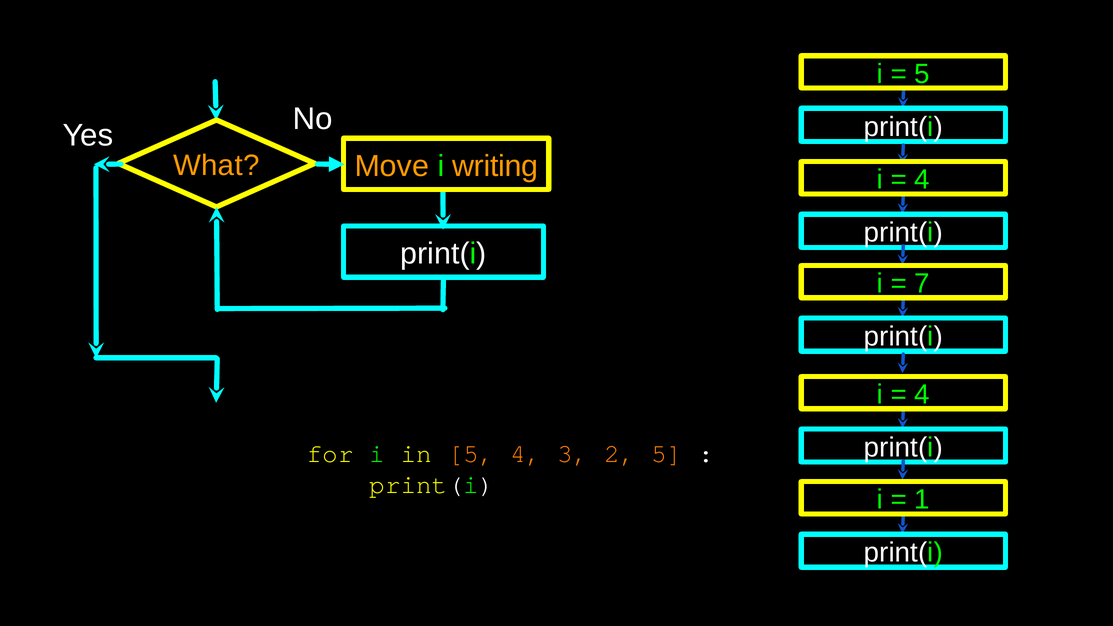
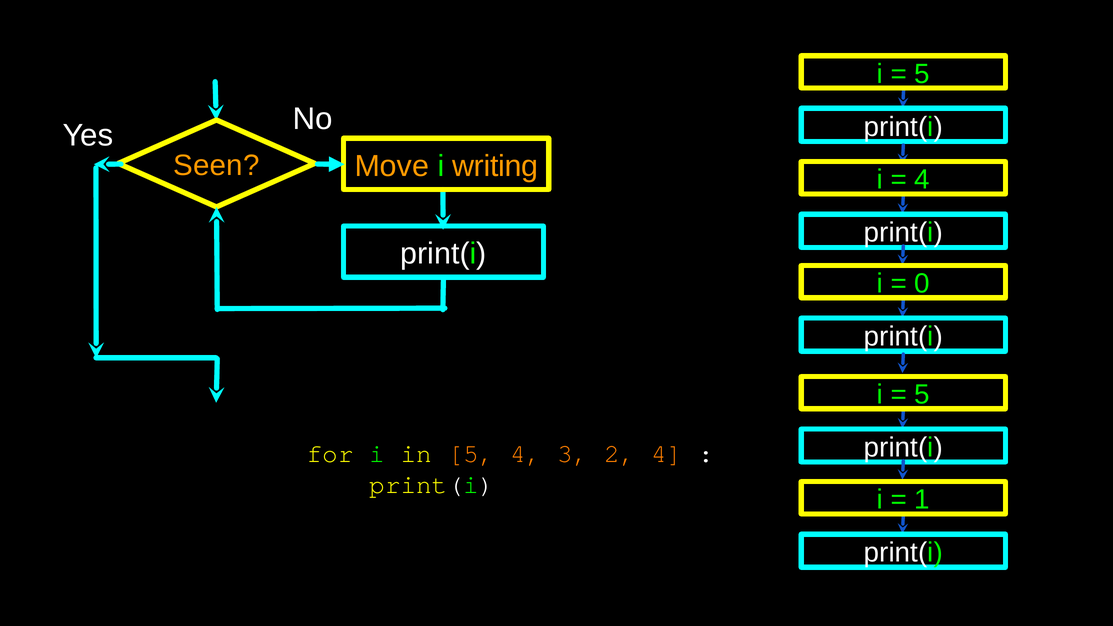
What: What -> Seen
7: 7 -> 0
4 at (922, 395): 4 -> 5
2 5: 5 -> 4
